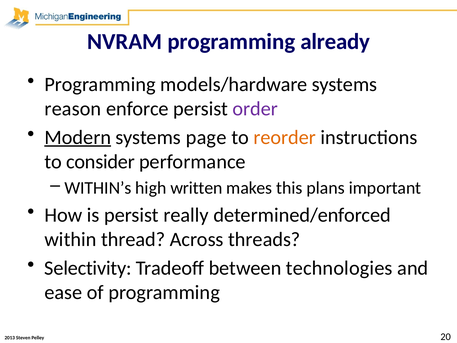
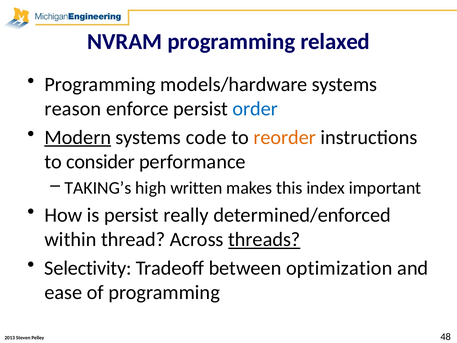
already: already -> relaxed
order colour: purple -> blue
page: page -> code
WITHIN’s: WITHIN’s -> TAKING’s
plans: plans -> index
threads underline: none -> present
technologies: technologies -> optimization
20: 20 -> 48
